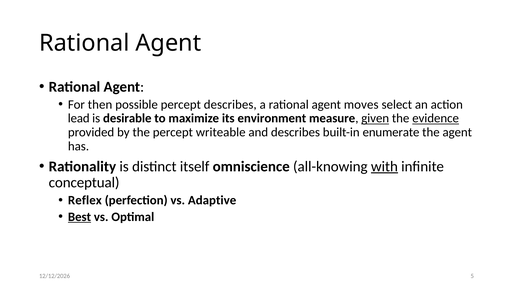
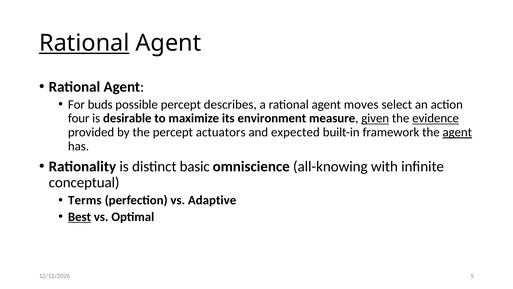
Rational at (84, 43) underline: none -> present
then: then -> buds
lead: lead -> four
writeable: writeable -> actuators
and describes: describes -> expected
enumerate: enumerate -> framework
agent at (457, 132) underline: none -> present
itself: itself -> basic
with underline: present -> none
Reflex: Reflex -> Terms
